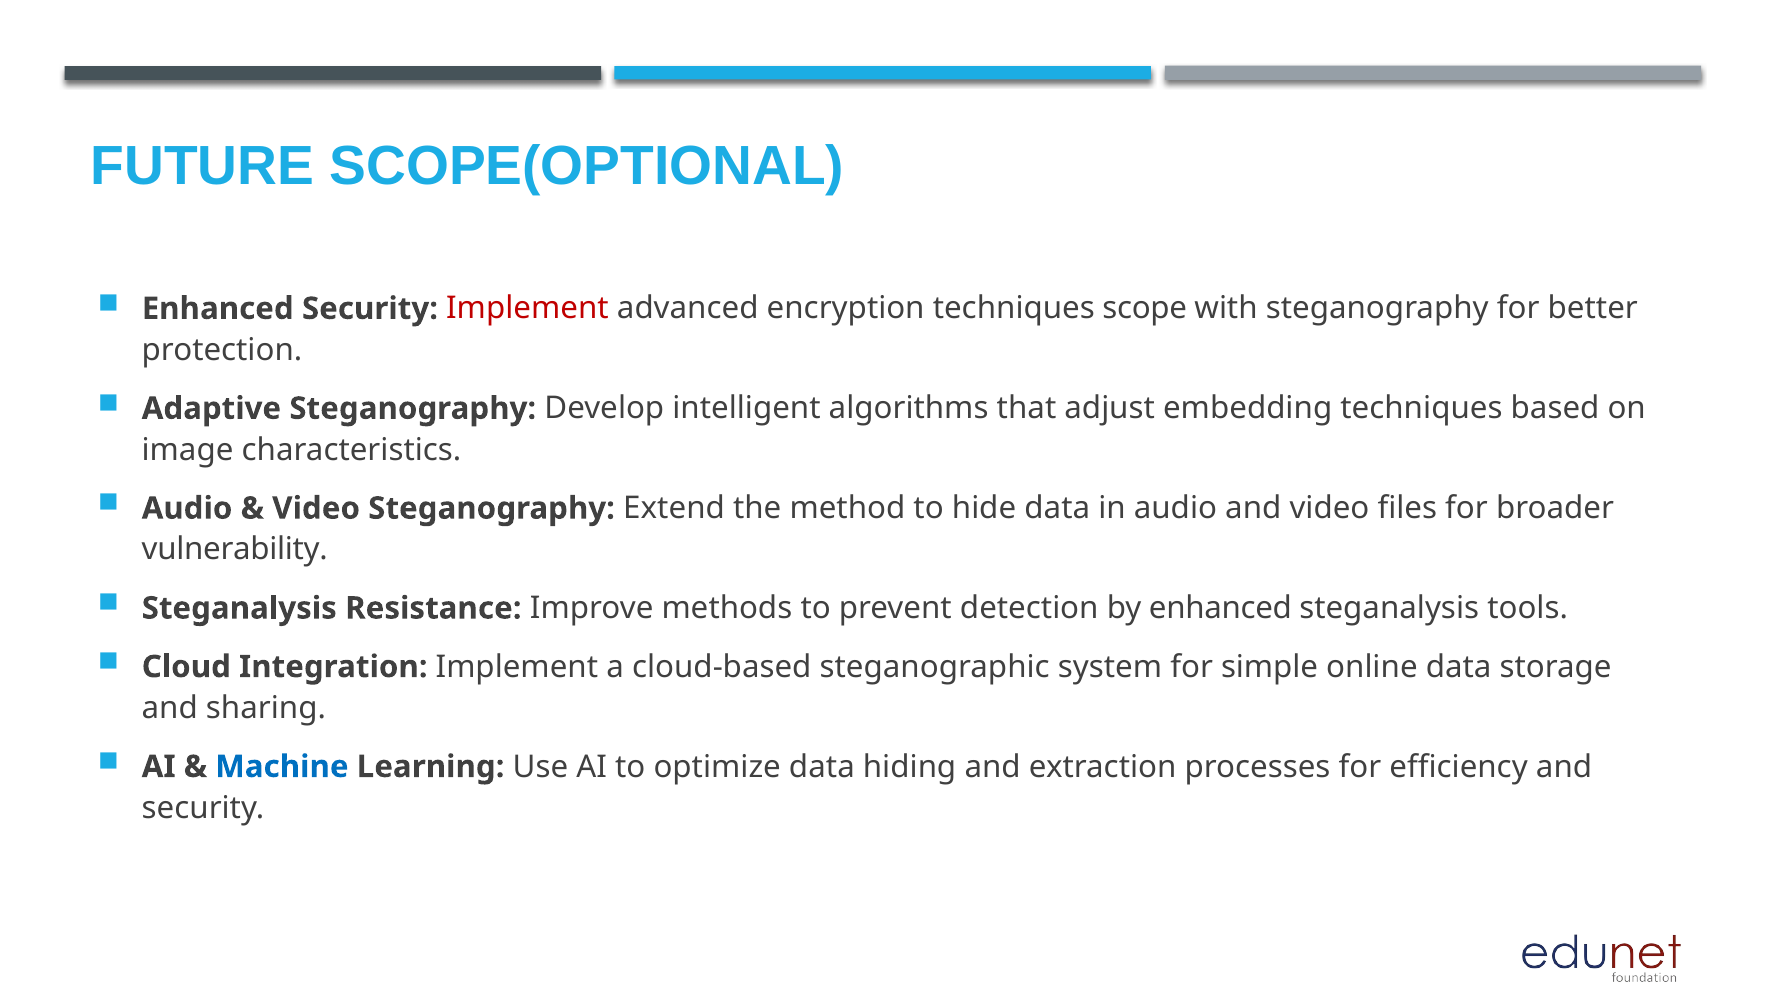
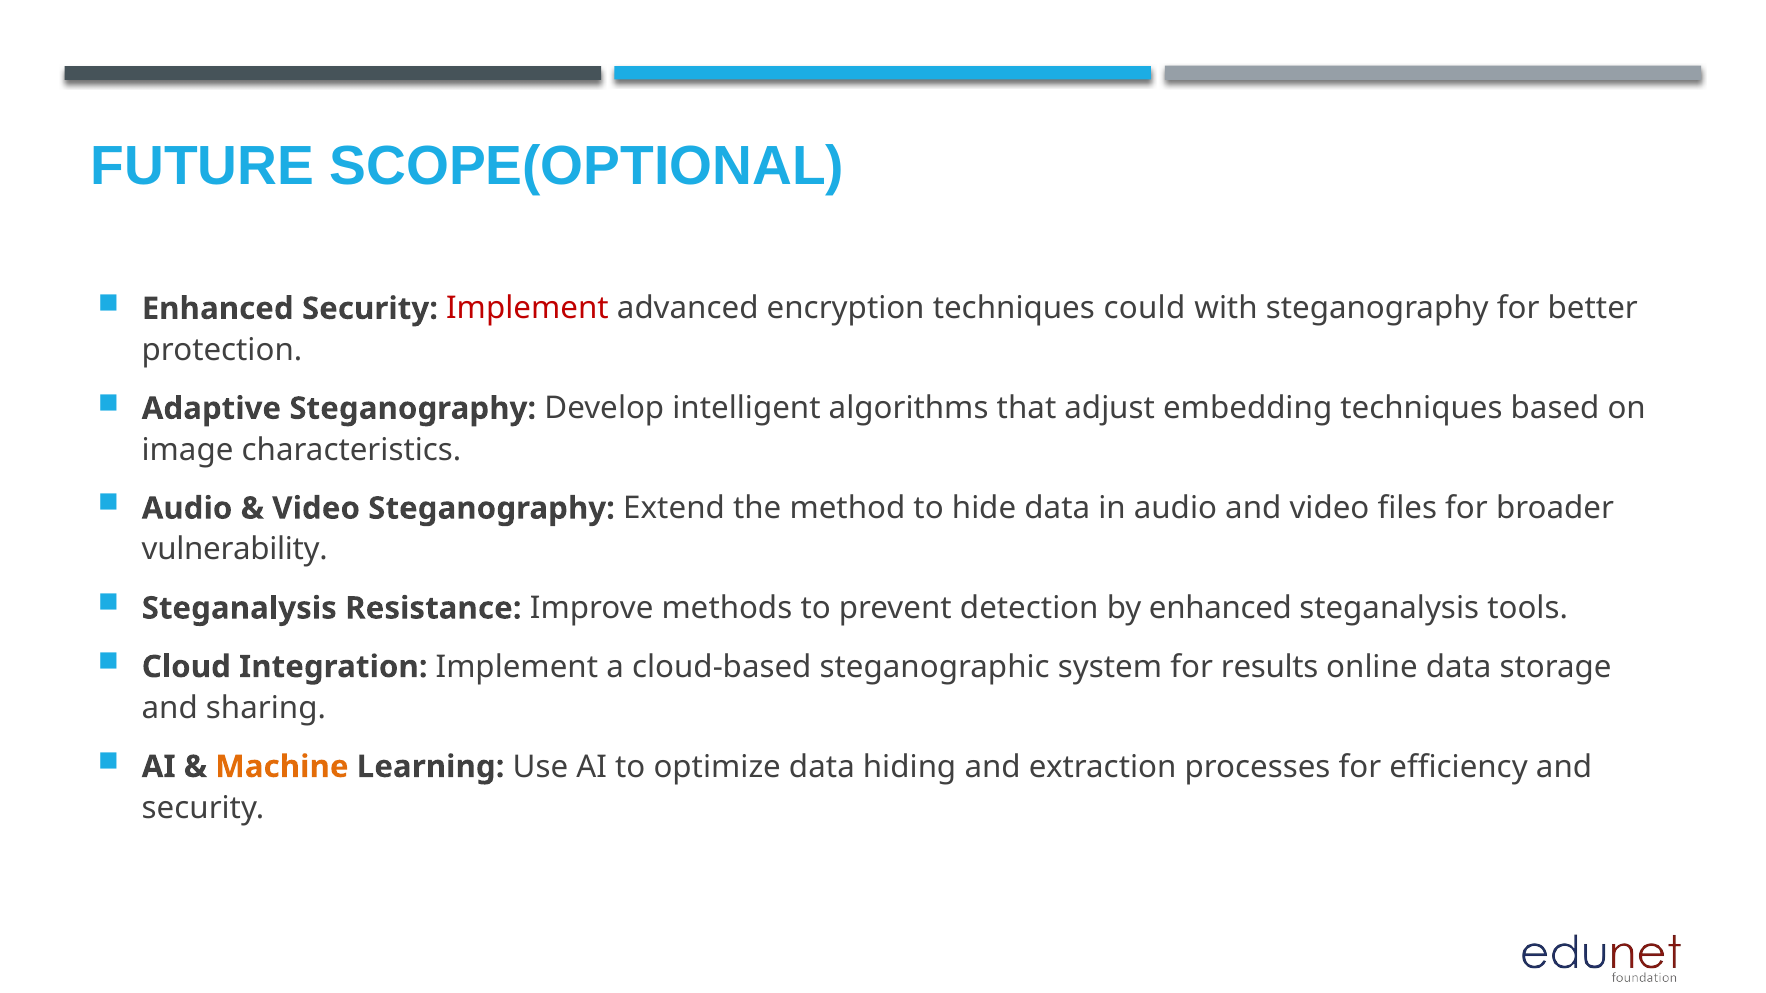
scope: scope -> could
simple: simple -> results
Machine colour: blue -> orange
